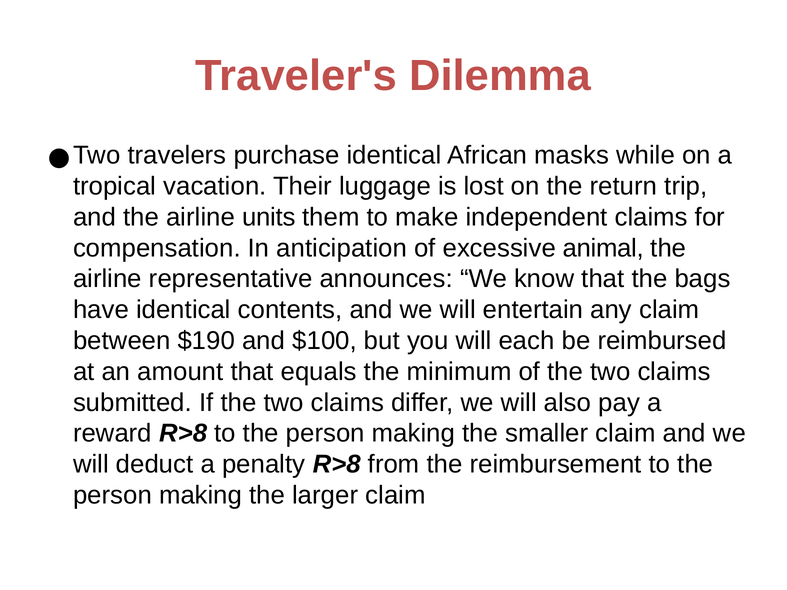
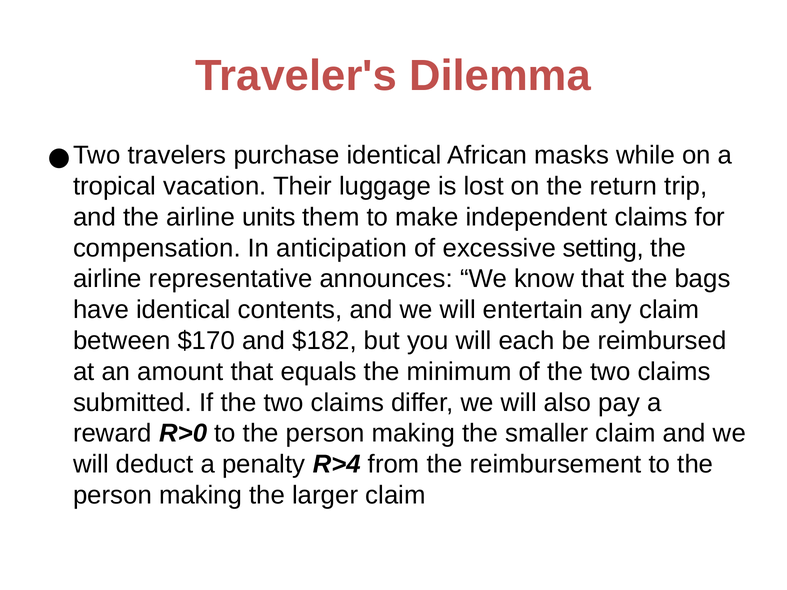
animal: animal -> setting
$190: $190 -> $170
$100: $100 -> $182
reward R>8: R>8 -> R>0
penalty R>8: R>8 -> R>4
